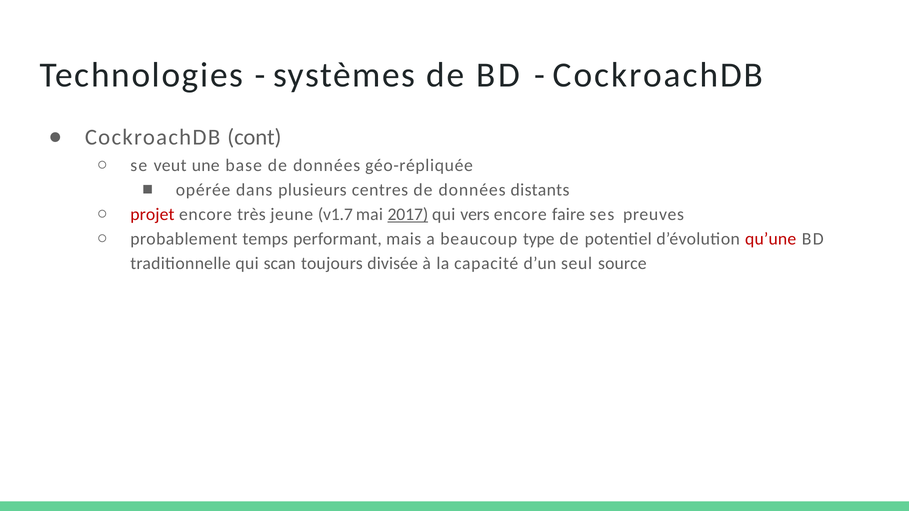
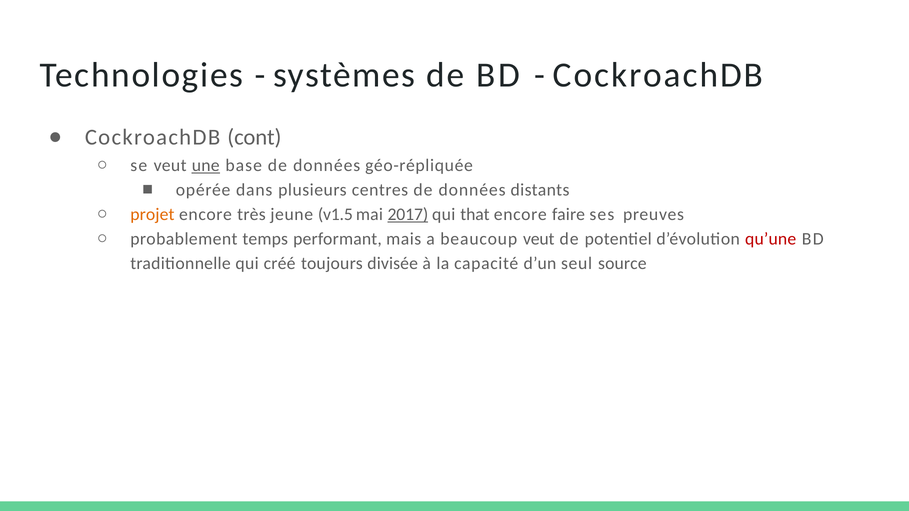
une underline: none -> present
projet colour: red -> orange
v1.7: v1.7 -> v1.5
vers: vers -> that
beaucoup type: type -> veut
scan: scan -> créé
